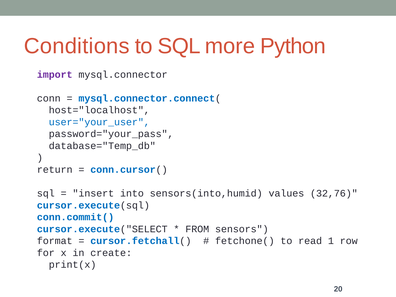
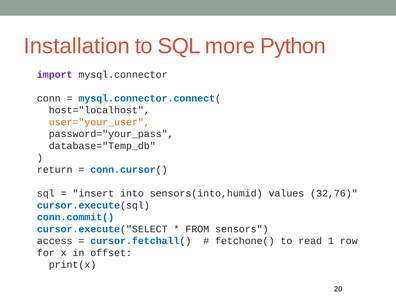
Conditions: Conditions -> Installation
user="your_user colour: blue -> orange
format: format -> access
create: create -> offset
